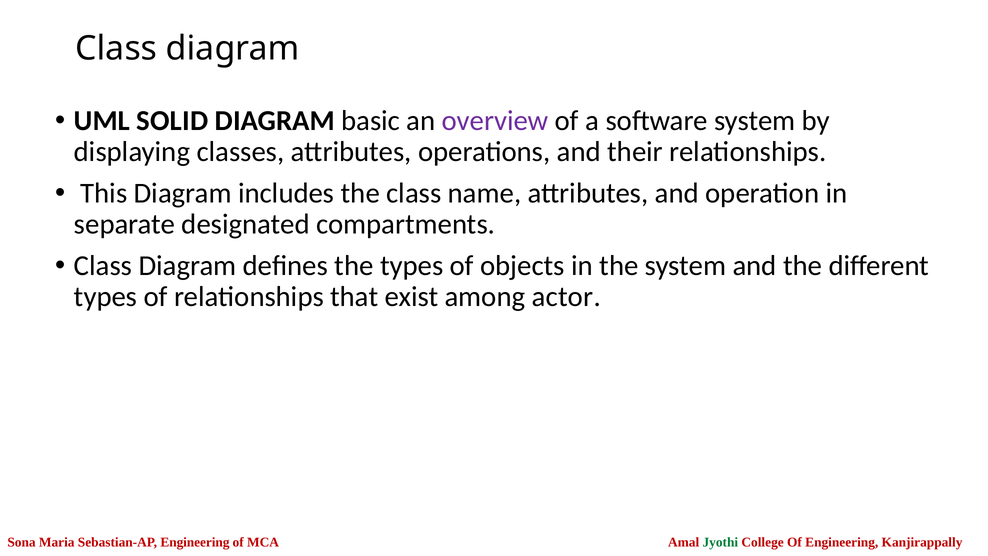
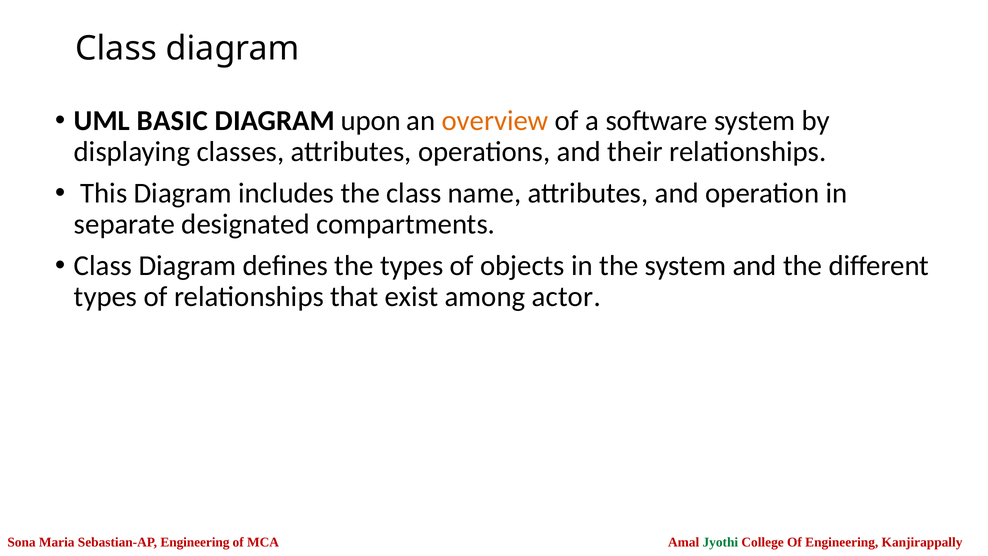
SOLID: SOLID -> BASIC
basic: basic -> upon
overview colour: purple -> orange
